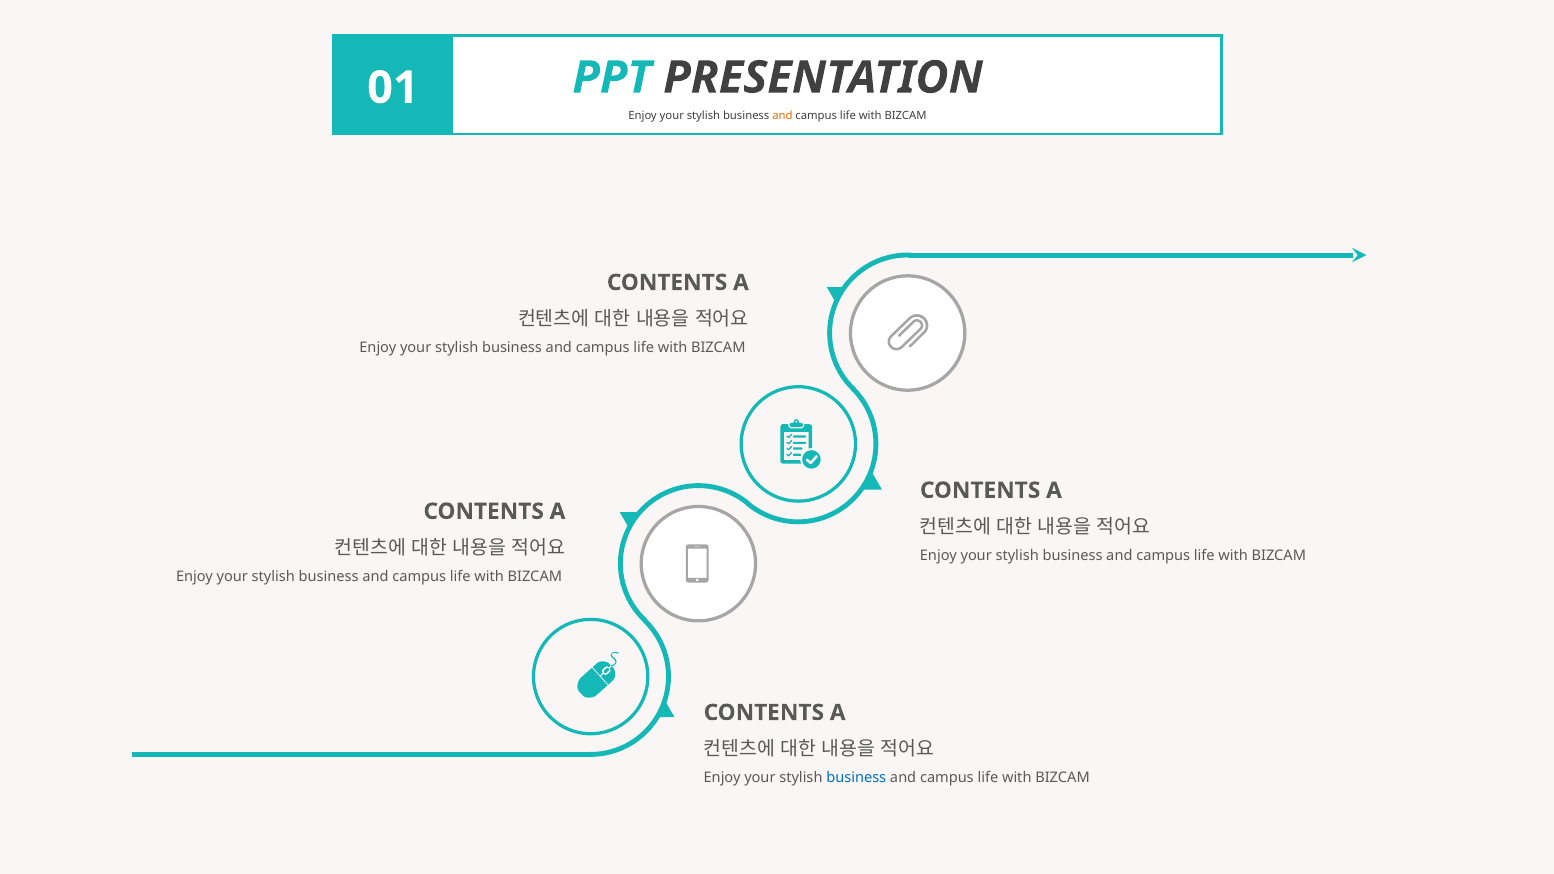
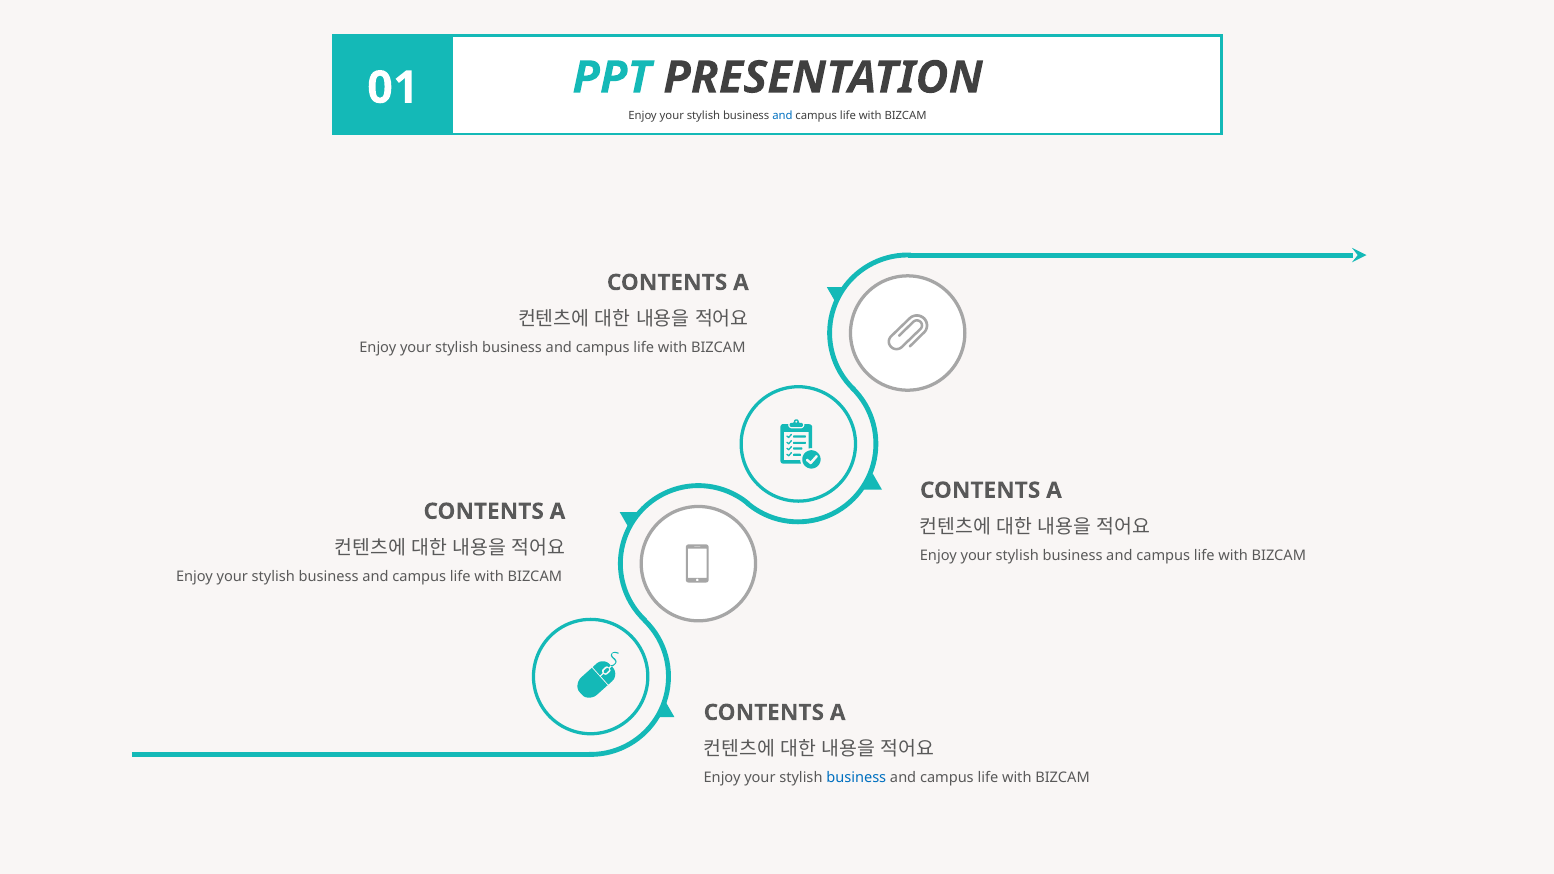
and at (782, 116) colour: orange -> blue
